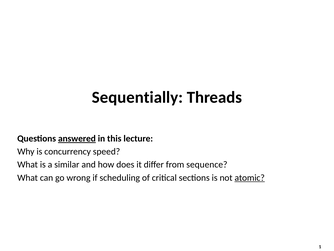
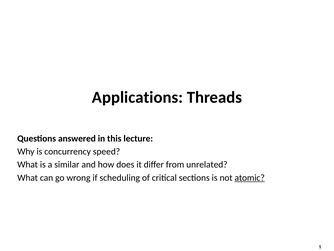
Sequentially: Sequentially -> Applications
answered underline: present -> none
sequence: sequence -> unrelated
